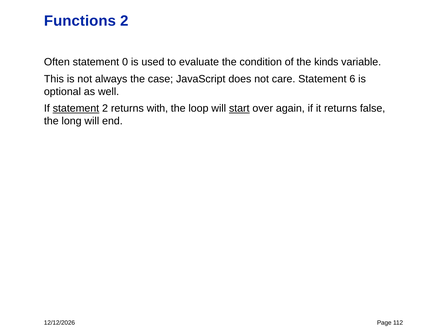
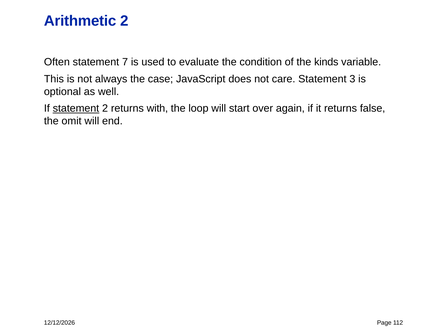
Functions: Functions -> Arithmetic
0: 0 -> 7
6: 6 -> 3
start underline: present -> none
long: long -> omit
